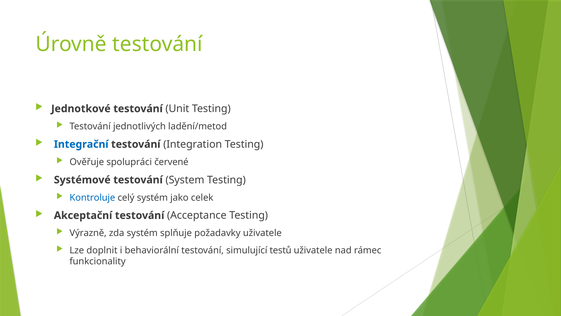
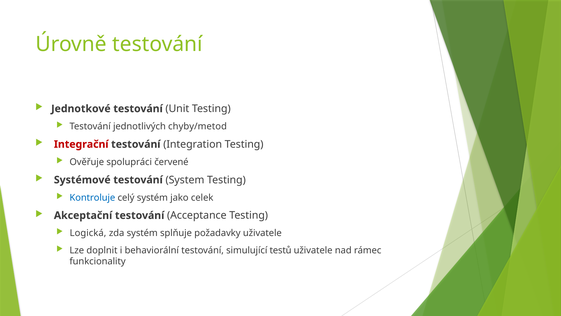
ladění/metod: ladění/metod -> chyby/metod
Integrační colour: blue -> red
Výrazně: Výrazně -> Logická
